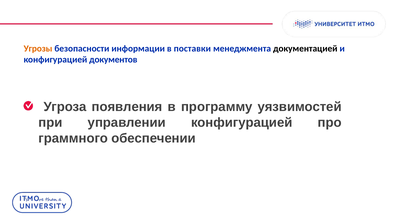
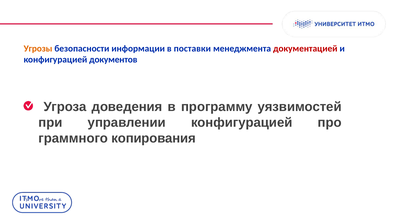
документацией colour: black -> red
появления: появления -> доведения
обеспечении: обеспечении -> копирования
